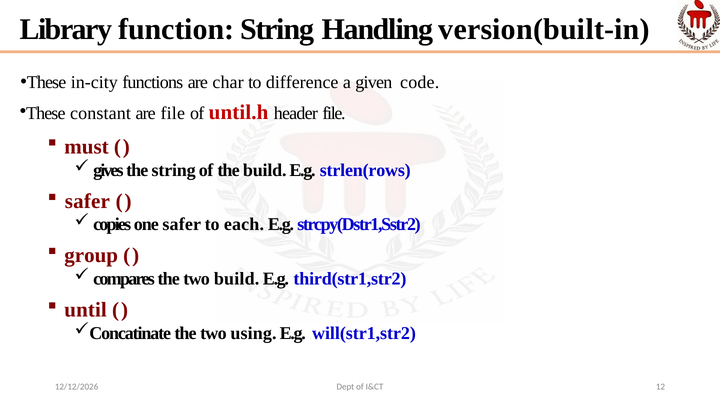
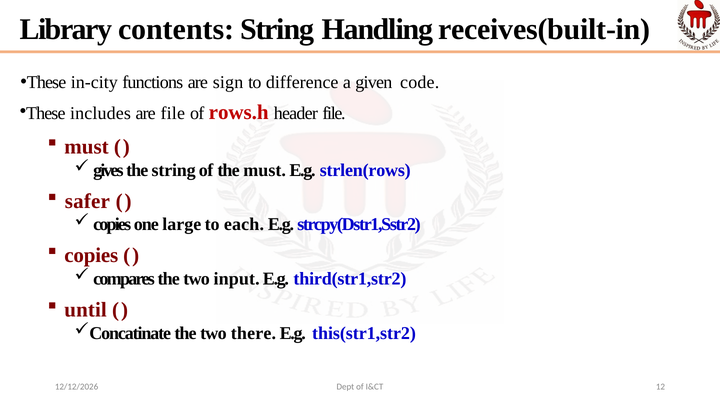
function: function -> contents
version(built-in: version(built-in -> receives(built-in
char: char -> sign
constant: constant -> includes
until.h: until.h -> rows.h
the build: build -> must
one safer: safer -> large
group: group -> copies
two build: build -> input
using: using -> there
will(str1,str2: will(str1,str2 -> this(str1,str2
